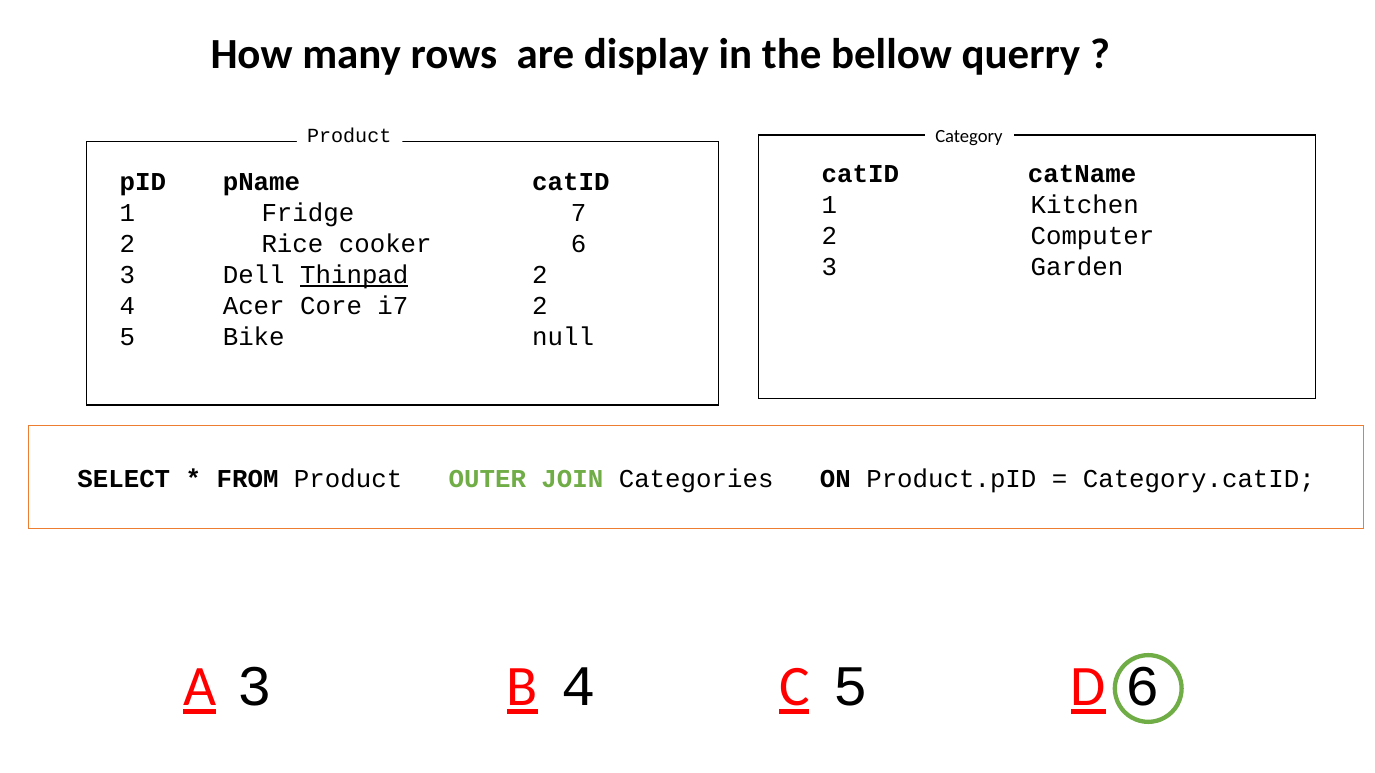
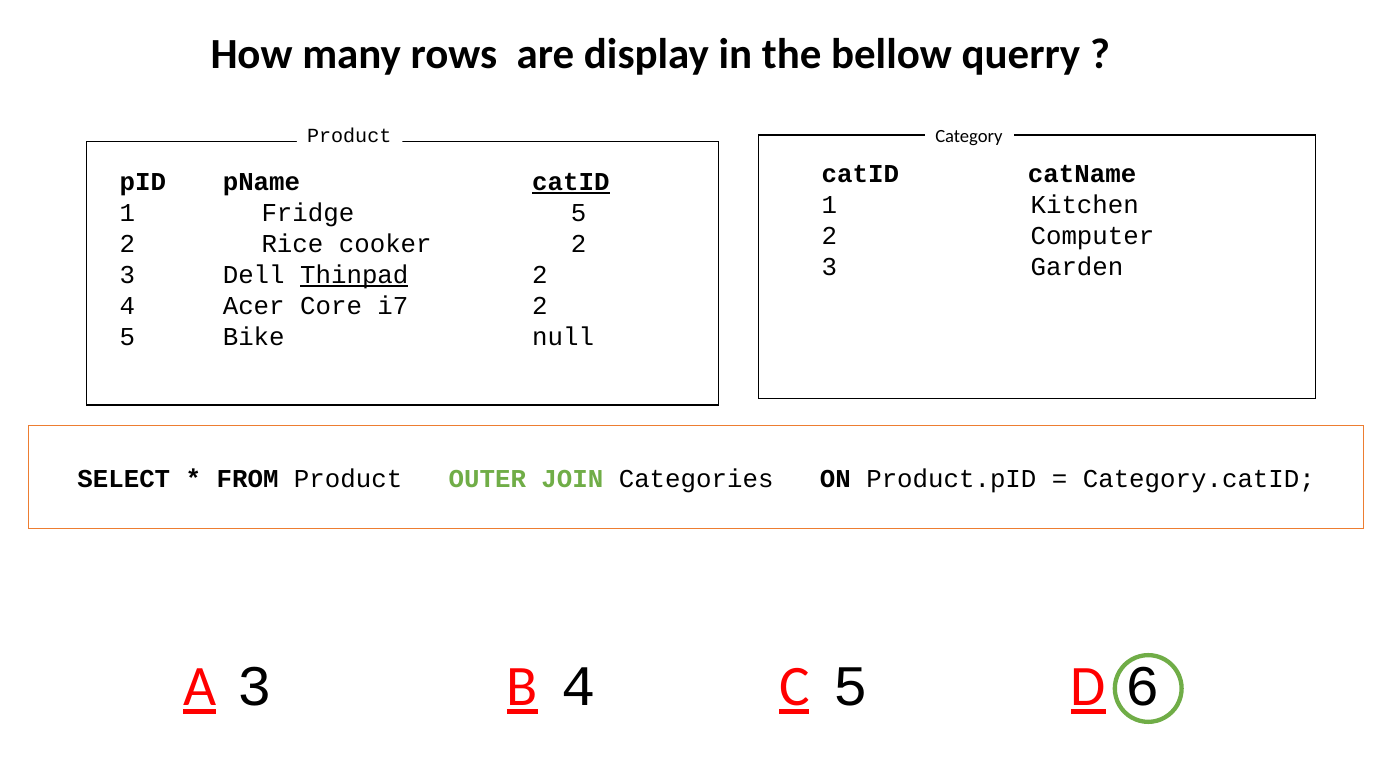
catID at (571, 182) underline: none -> present
Fridge 7: 7 -> 5
cooker 6: 6 -> 2
